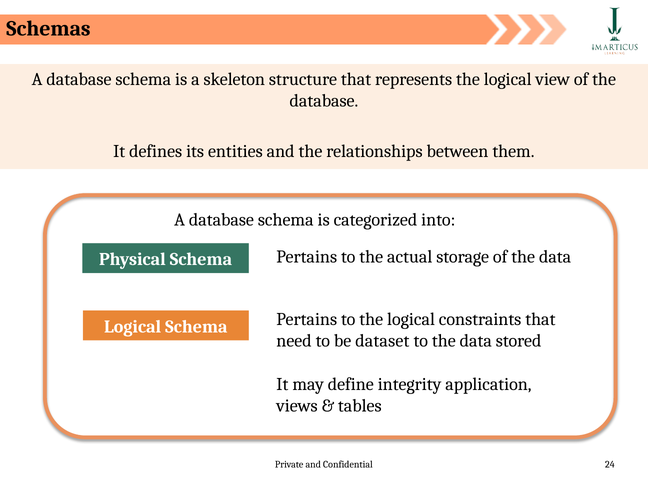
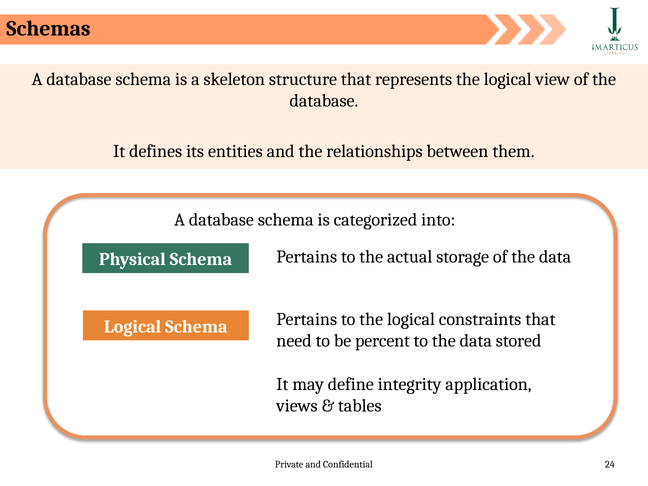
dataset: dataset -> percent
